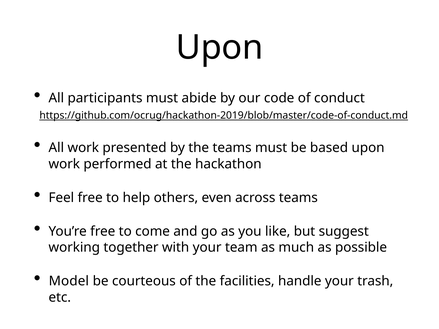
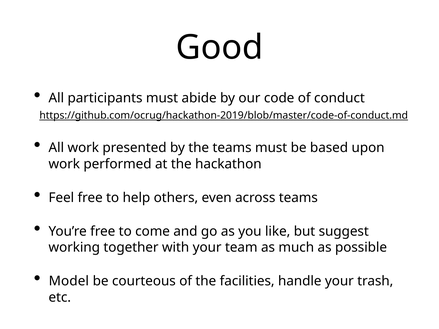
Upon at (220, 47): Upon -> Good
